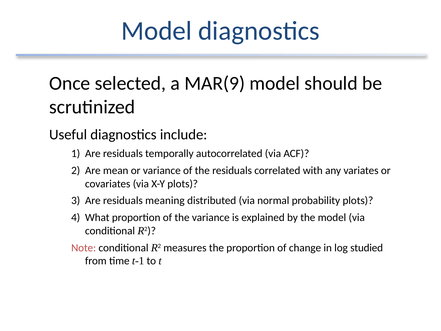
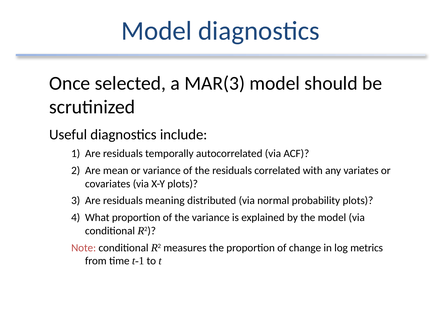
MAR(9: MAR(9 -> MAR(3
studied: studied -> metrics
